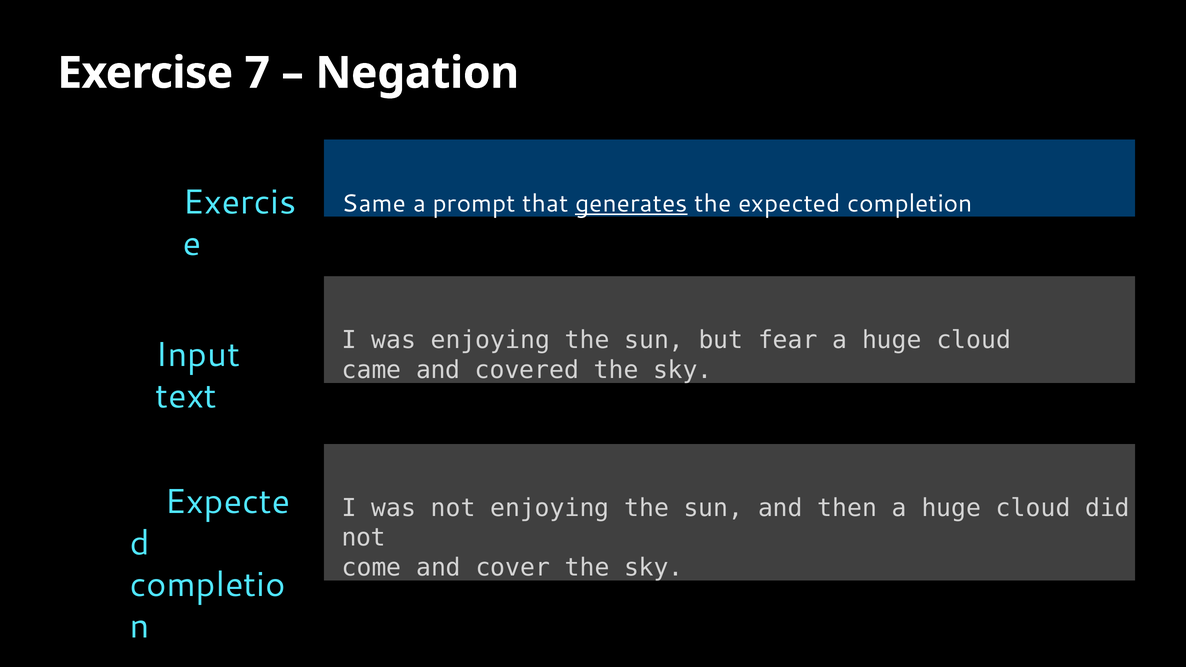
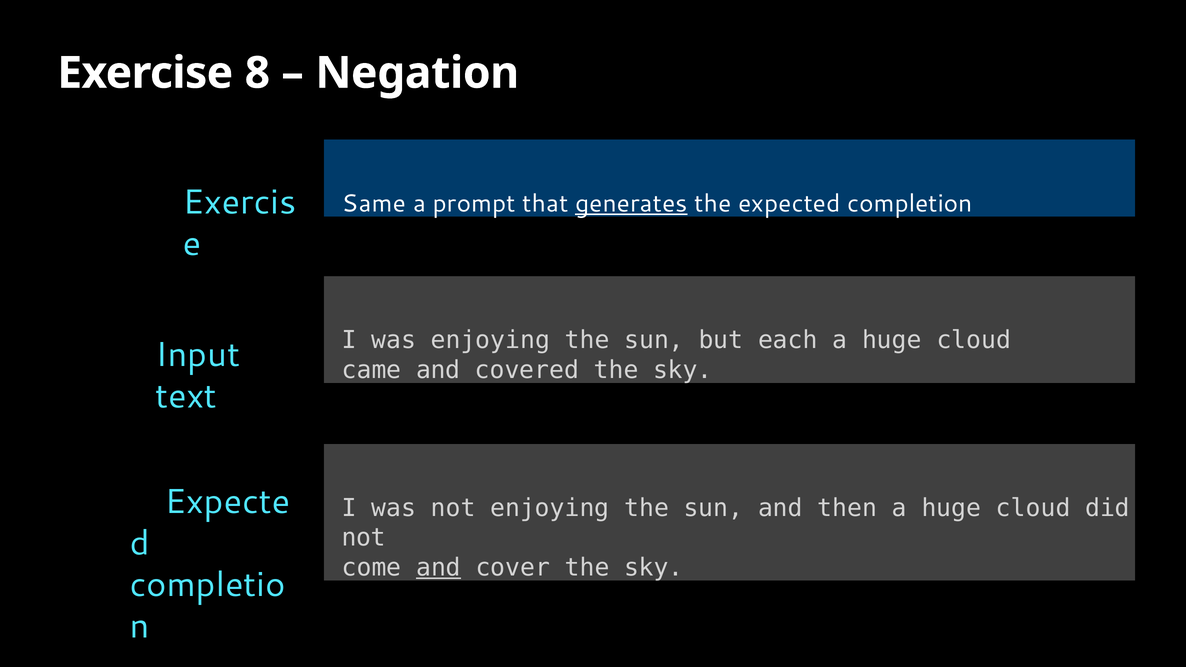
7: 7 -> 8
fear: fear -> each
and at (438, 568) underline: none -> present
